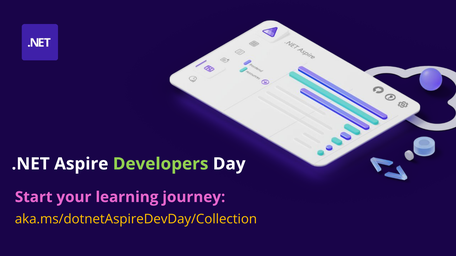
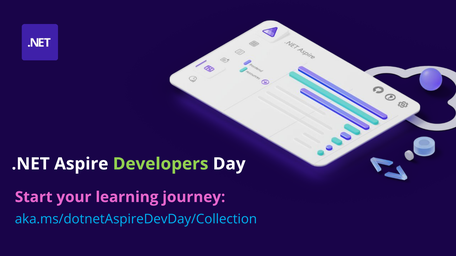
aka.ms/dotnetAspireDevDay/Collection colour: yellow -> light blue
